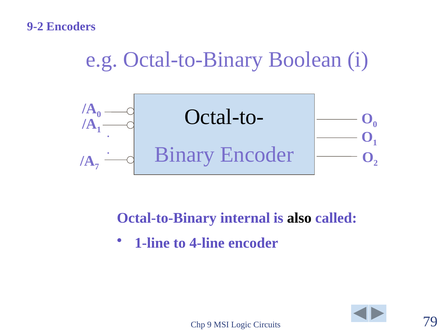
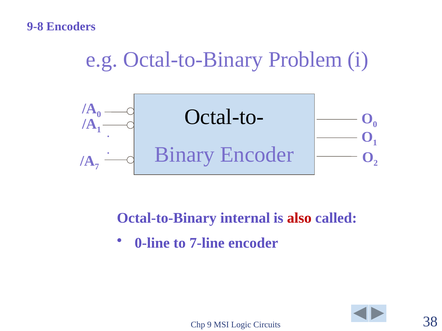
9-2: 9-2 -> 9-8
Boolean: Boolean -> Problem
also colour: black -> red
1-line: 1-line -> 0-line
4-line: 4-line -> 7-line
79: 79 -> 38
